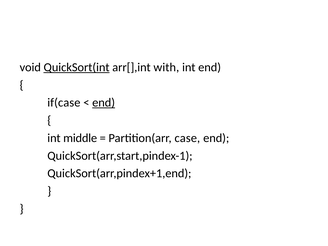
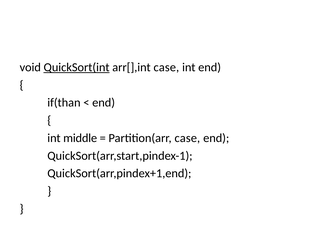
arr[],int with: with -> case
if(case: if(case -> if(than
end at (104, 103) underline: present -> none
